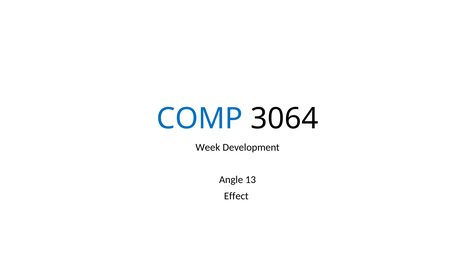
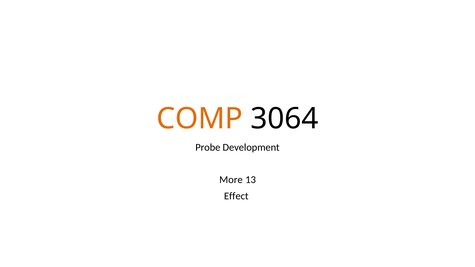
COMP colour: blue -> orange
Week: Week -> Probe
Angle: Angle -> More
